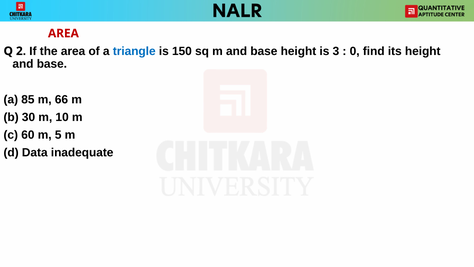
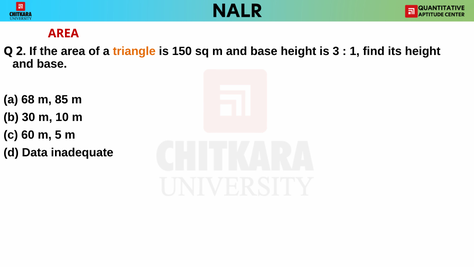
triangle colour: blue -> orange
0: 0 -> 1
85: 85 -> 68
66: 66 -> 85
